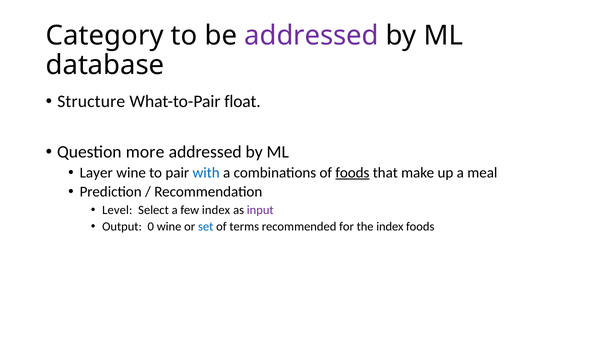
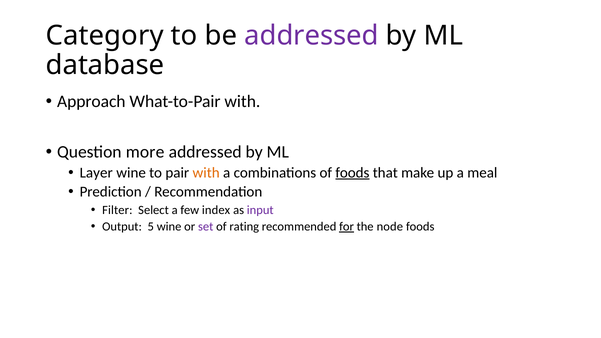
Structure: Structure -> Approach
What-to-Pair float: float -> with
with at (206, 173) colour: blue -> orange
Level: Level -> Filter
0: 0 -> 5
set colour: blue -> purple
terms: terms -> rating
for underline: none -> present
the index: index -> node
